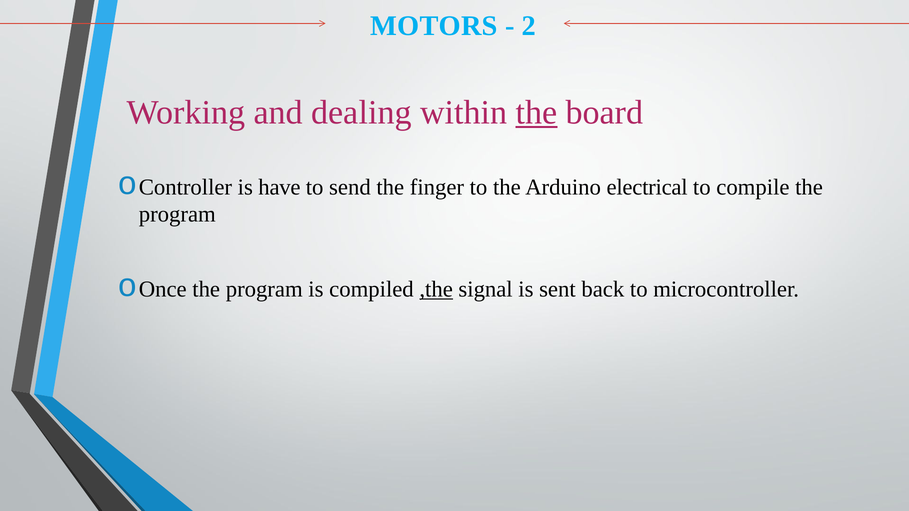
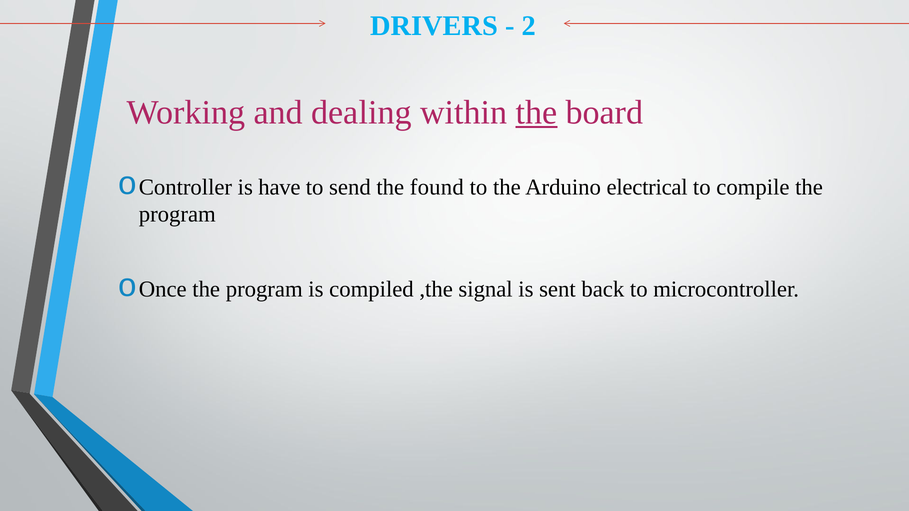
MOTORS: MOTORS -> DRIVERS
finger: finger -> found
,the underline: present -> none
